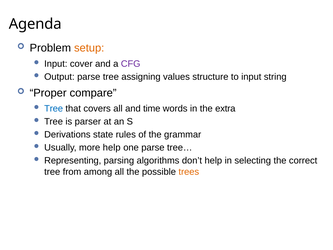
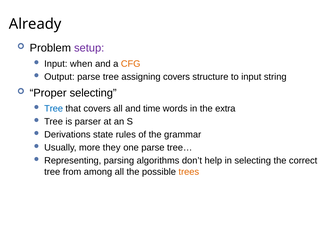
Agenda: Agenda -> Already
setup colour: orange -> purple
cover: cover -> when
CFG colour: purple -> orange
assigning values: values -> covers
Proper compare: compare -> selecting
more help: help -> they
